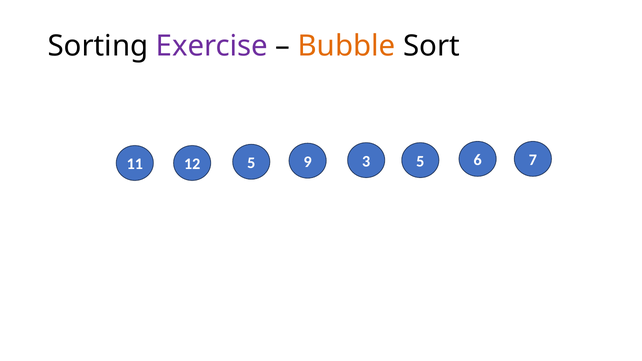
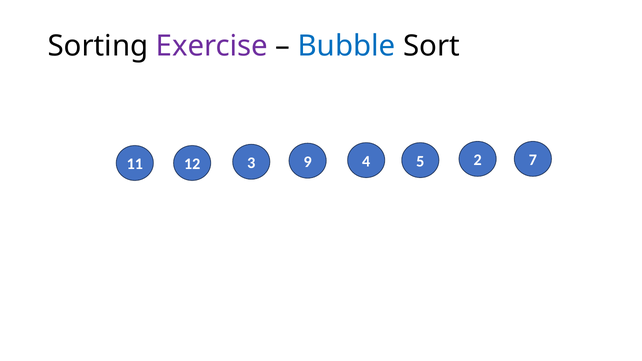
Bubble colour: orange -> blue
12 5: 5 -> 3
3: 3 -> 4
6: 6 -> 2
